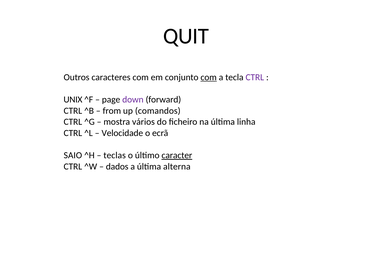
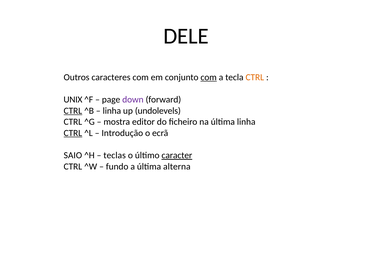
QUIT: QUIT -> DELE
CTRL at (255, 77) colour: purple -> orange
CTRL at (73, 111) underline: none -> present
from at (112, 111): from -> linha
comandos: comandos -> undolevels
vários: vários -> editor
CTRL at (73, 133) underline: none -> present
Velocidade: Velocidade -> Introdução
dados: dados -> fundo
